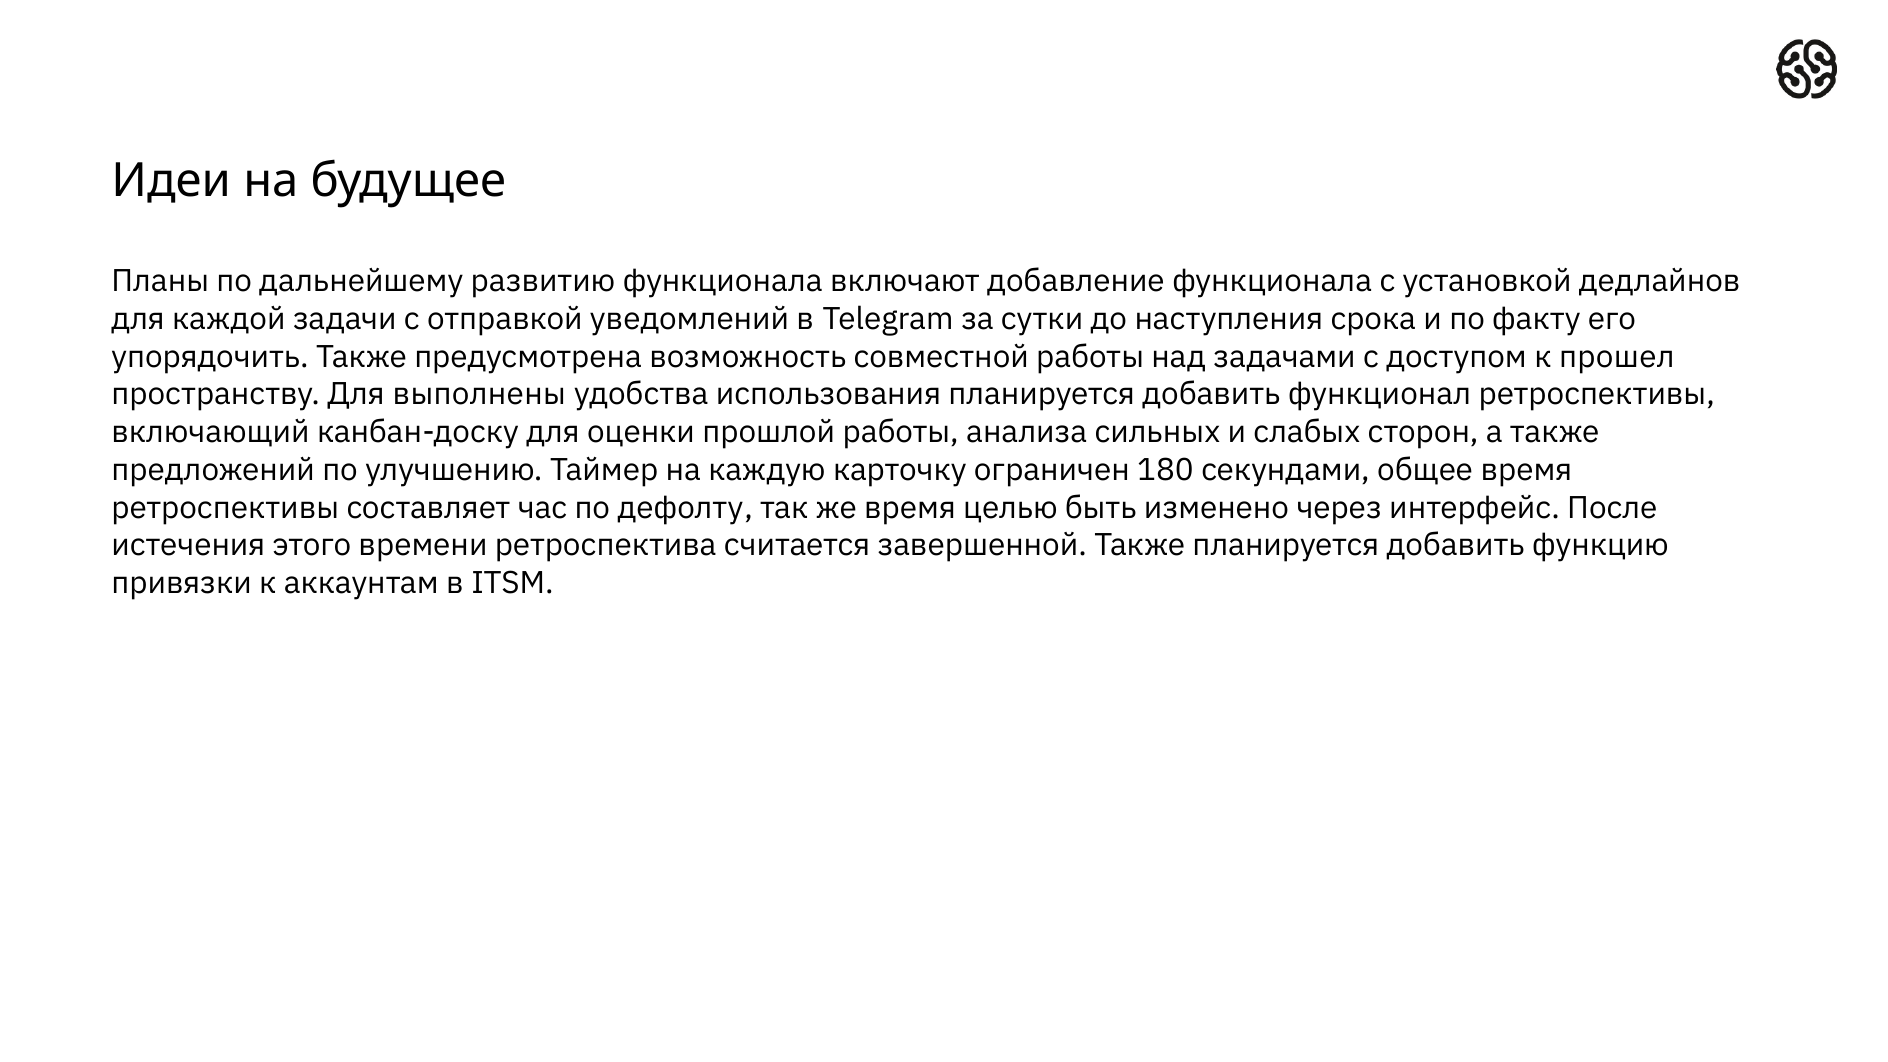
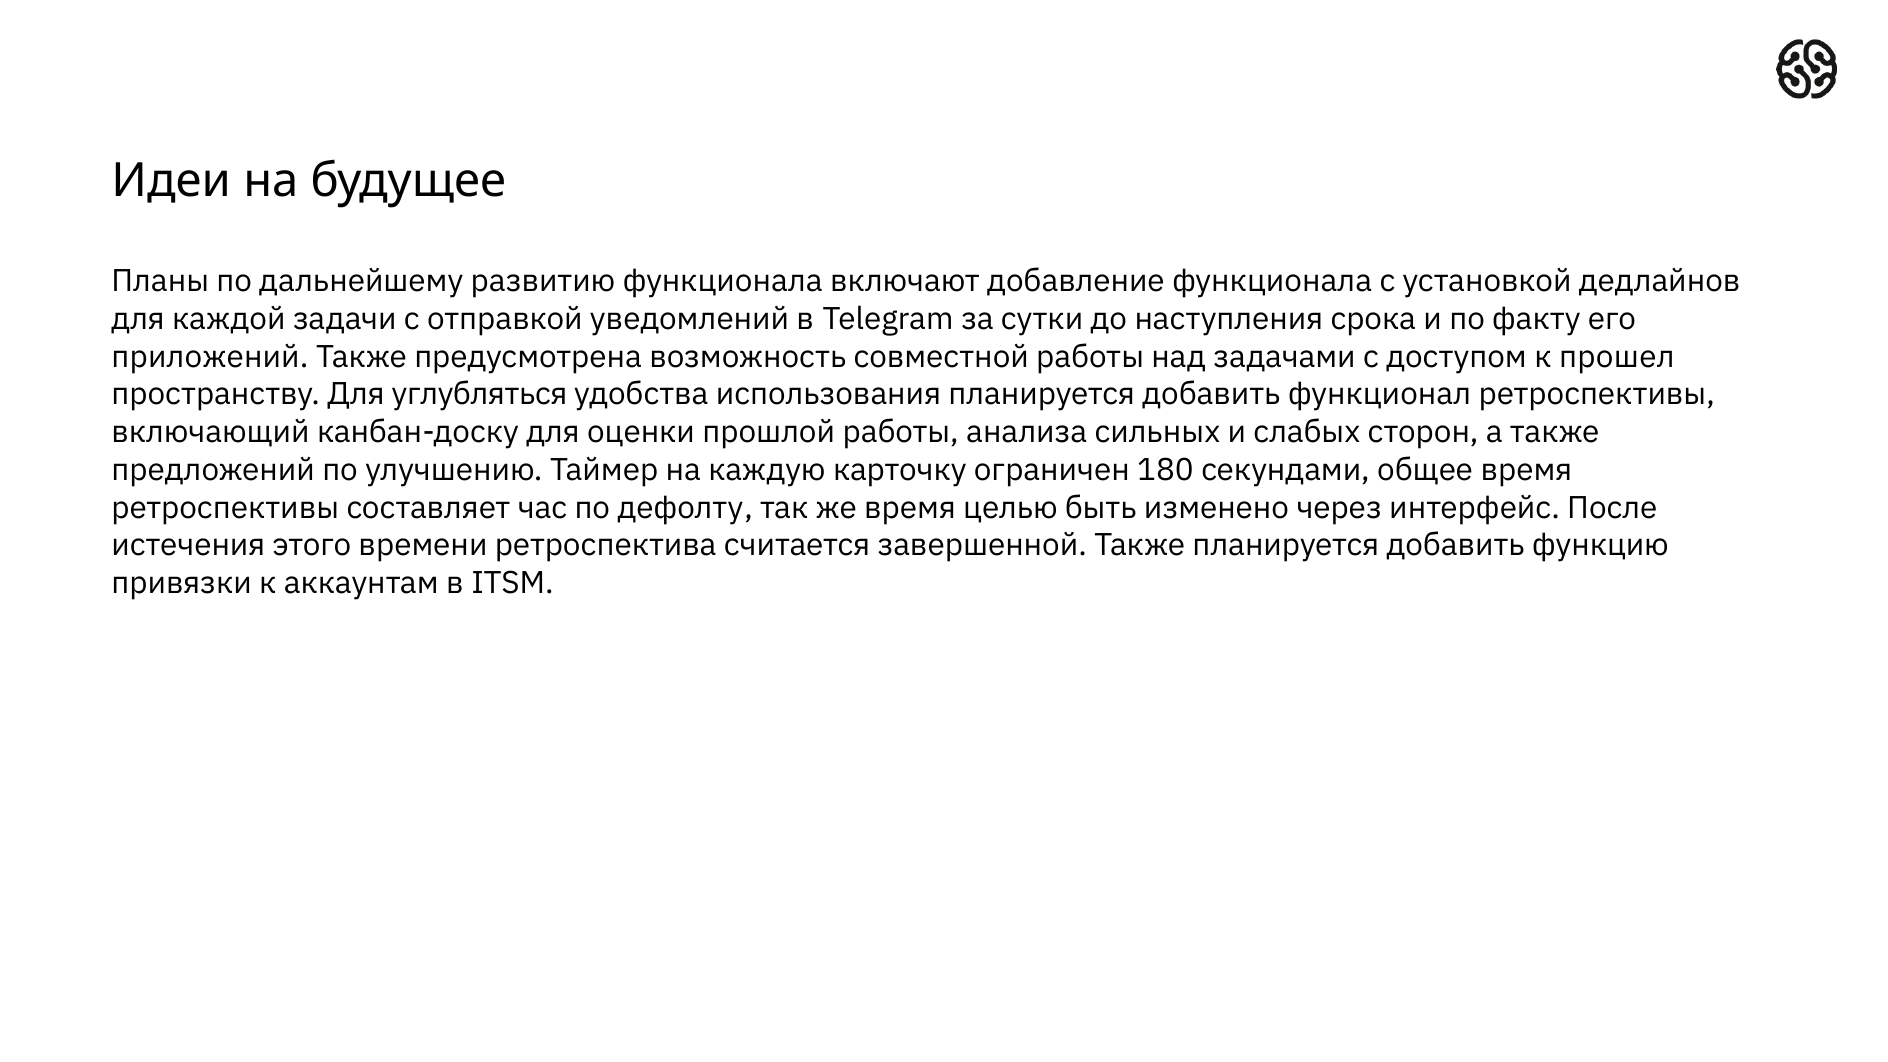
упорядочить: упорядочить -> приложений
выполнены: выполнены -> углубляться
